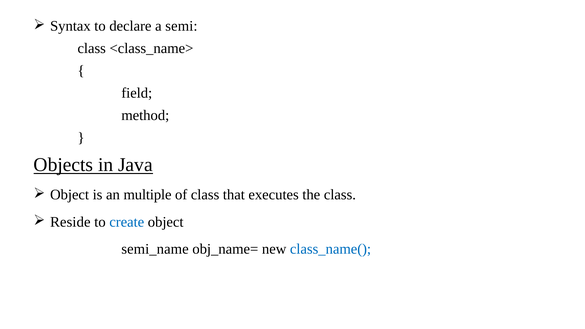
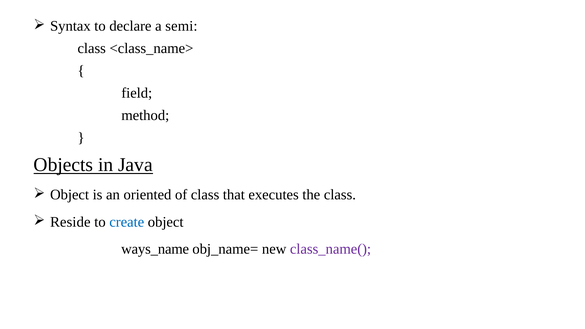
multiple: multiple -> oriented
semi_name: semi_name -> ways_name
class_name( colour: blue -> purple
